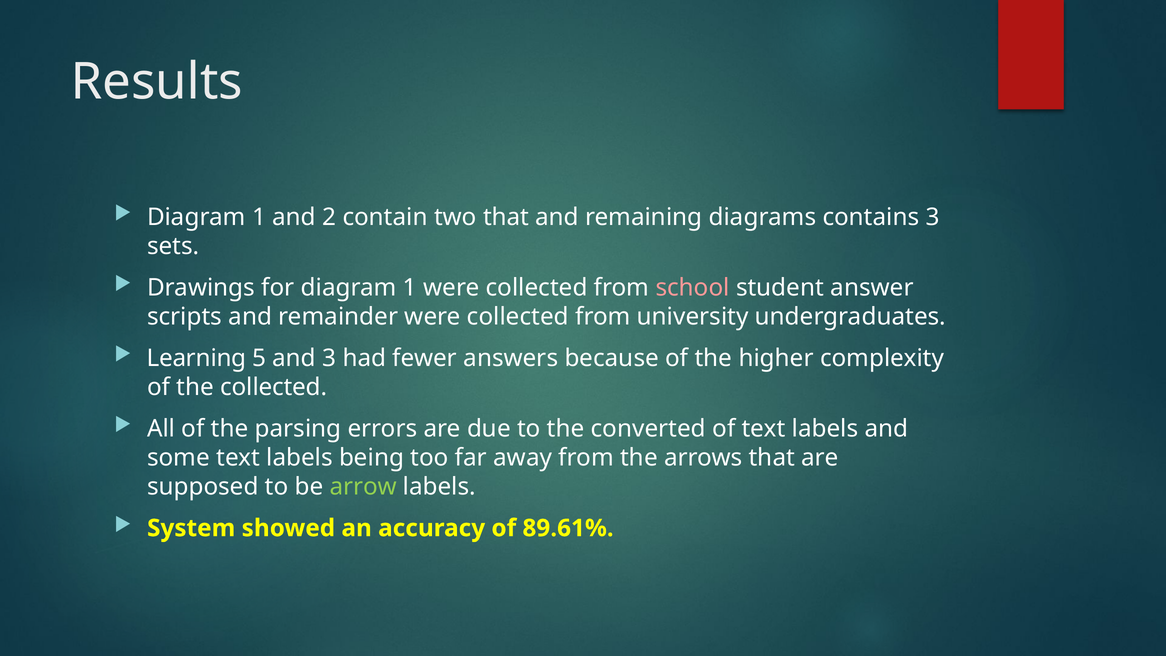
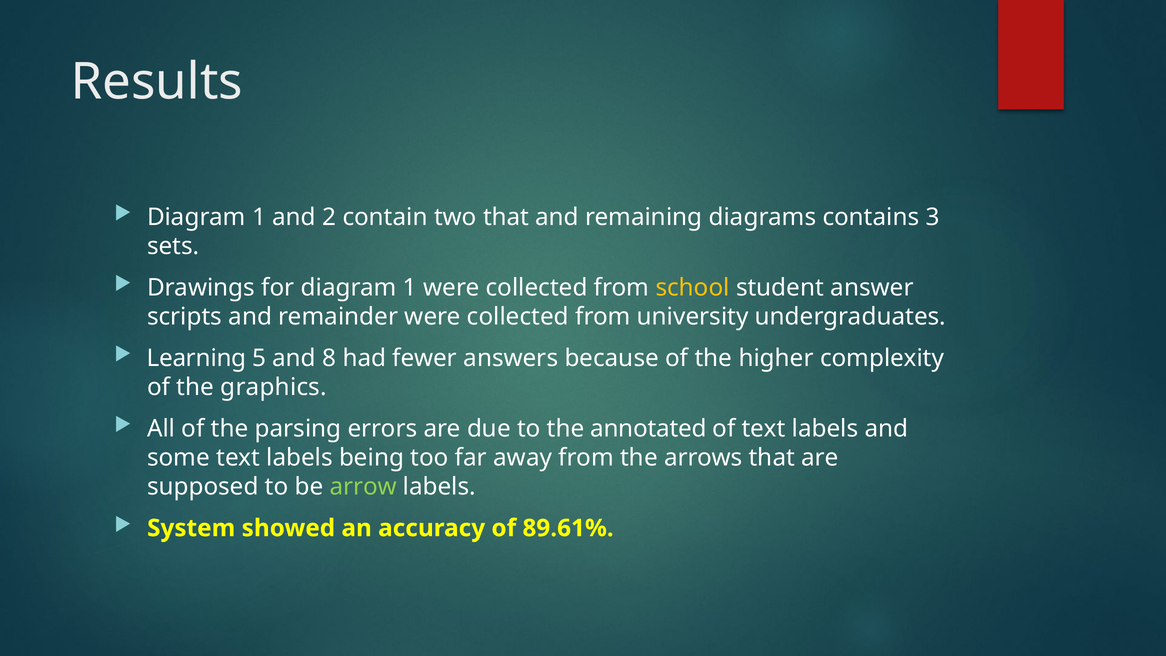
school colour: pink -> yellow
and 3: 3 -> 8
the collected: collected -> graphics
converted: converted -> annotated
